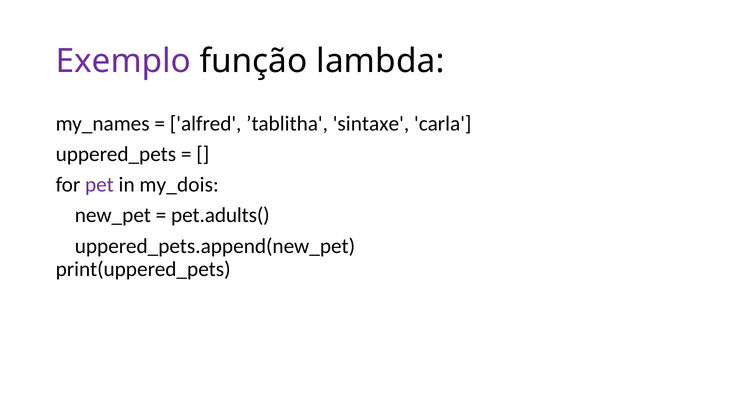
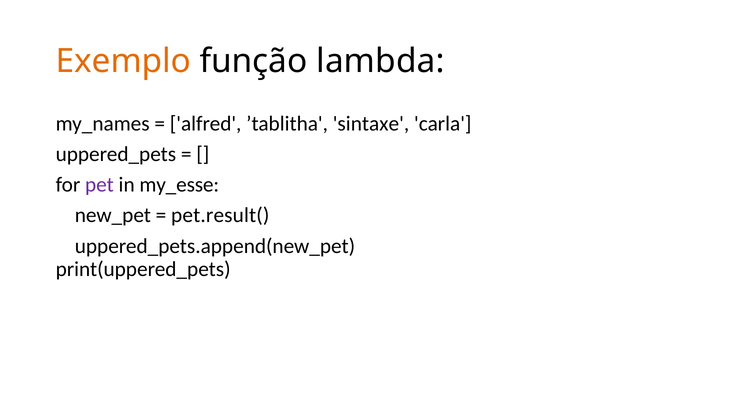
Exemplo colour: purple -> orange
my_dois: my_dois -> my_esse
pet.adults(: pet.adults( -> pet.result(
